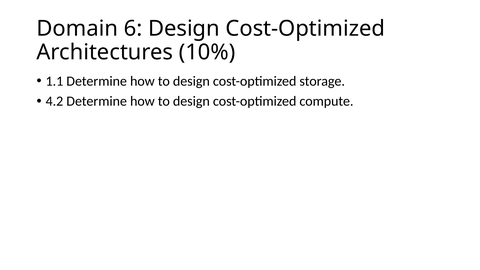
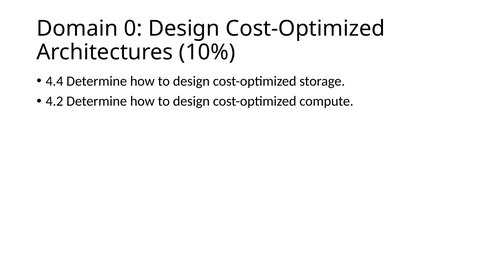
6: 6 -> 0
1.1: 1.1 -> 4.4
